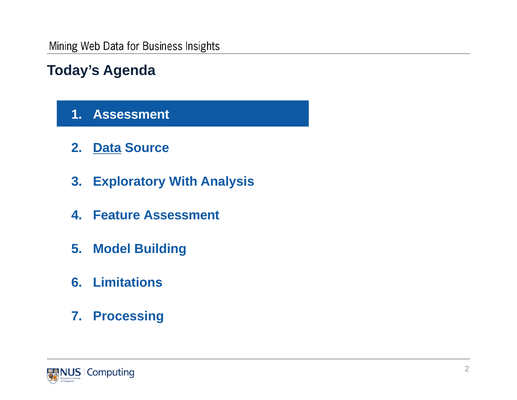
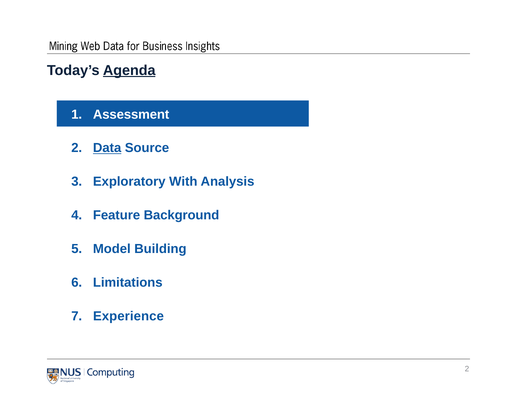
Agenda underline: none -> present
Feature Assessment: Assessment -> Background
Processing: Processing -> Experience
